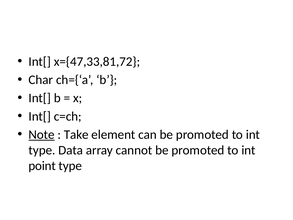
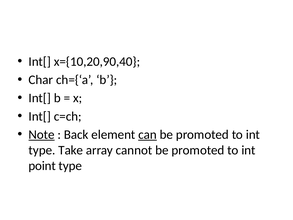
x={47,33,81,72: x={47,33,81,72 -> x={10,20,90,40
Take: Take -> Back
can underline: none -> present
Data: Data -> Take
